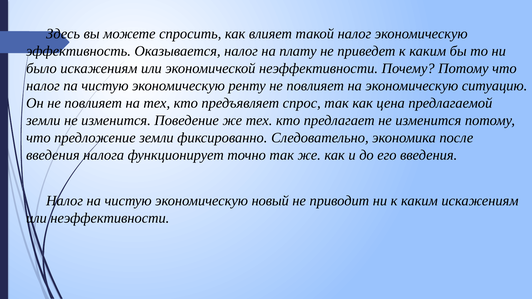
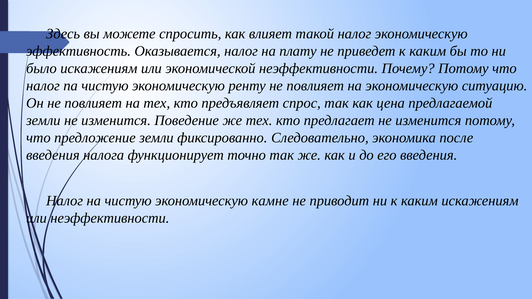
новый: новый -> камне
